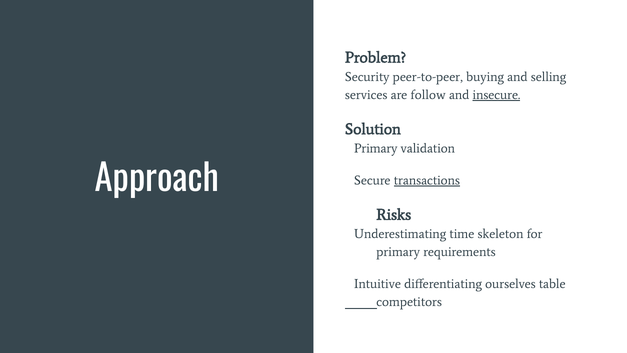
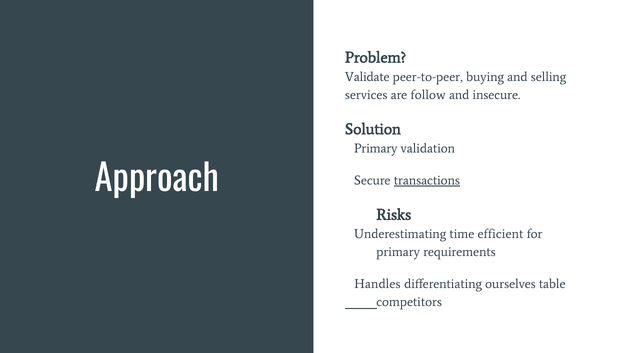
Security: Security -> Validate
insecure underline: present -> none
skeleton: skeleton -> efficient
Intuitive: Intuitive -> Handles
